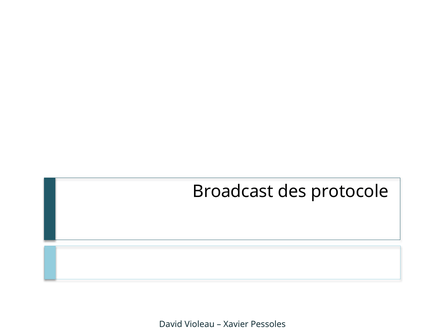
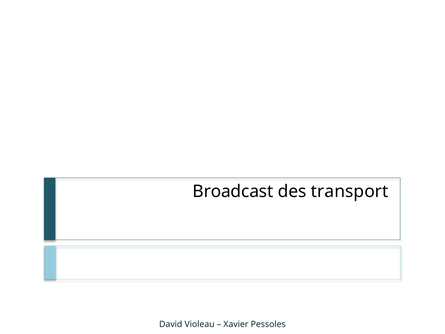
protocole: protocole -> transport
